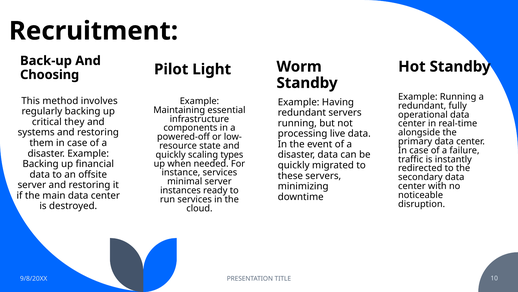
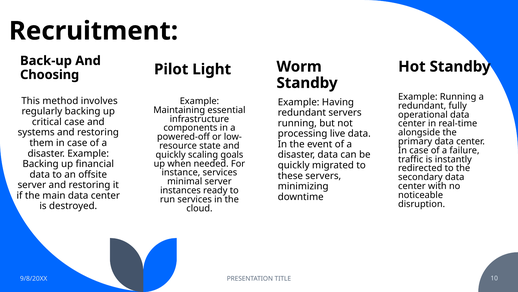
critical they: they -> case
types: types -> goals
